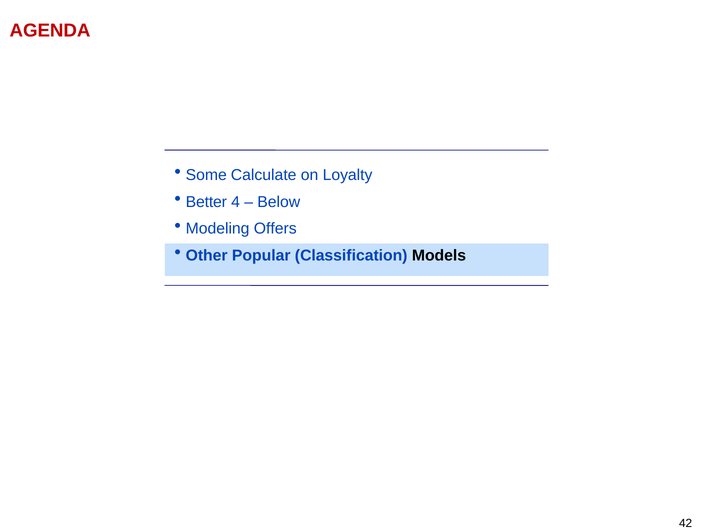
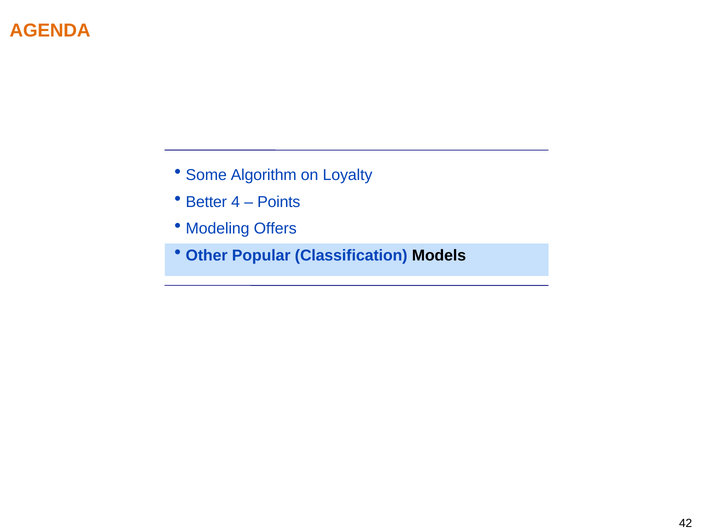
AGENDA colour: red -> orange
Calculate: Calculate -> Algorithm
Below: Below -> Points
